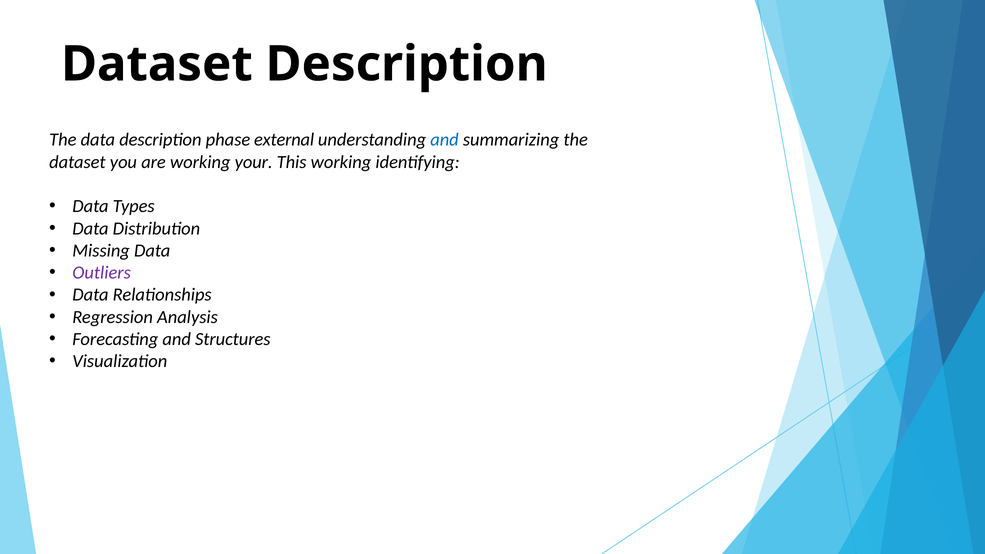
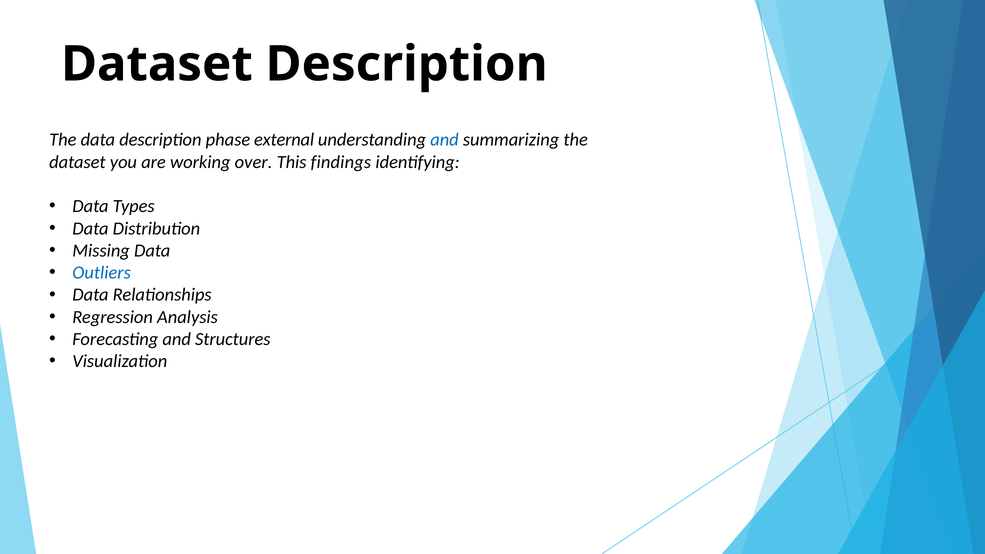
your: your -> over
This working: working -> findings
Outliers colour: purple -> blue
